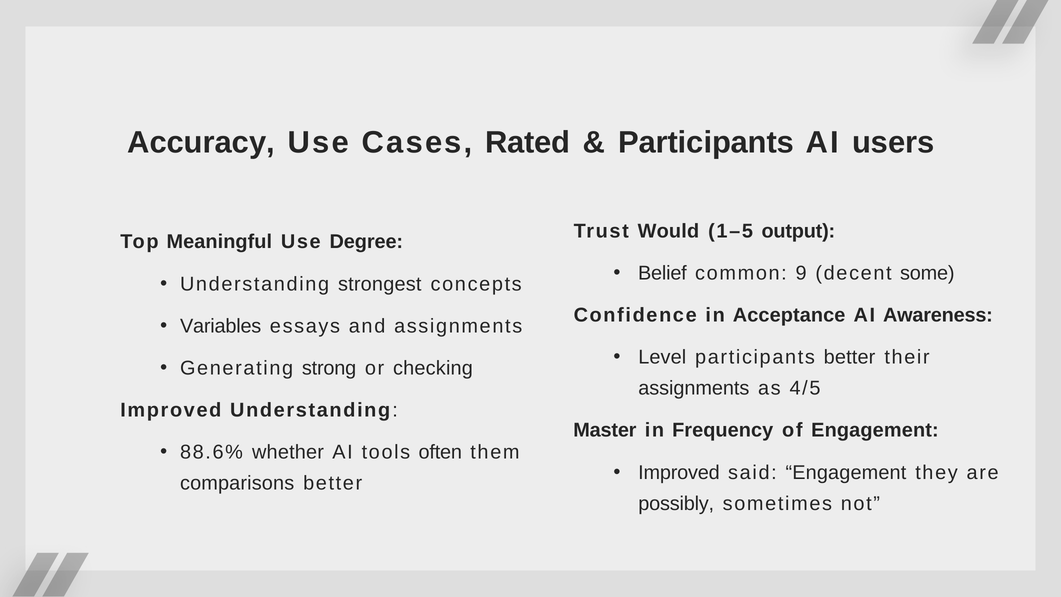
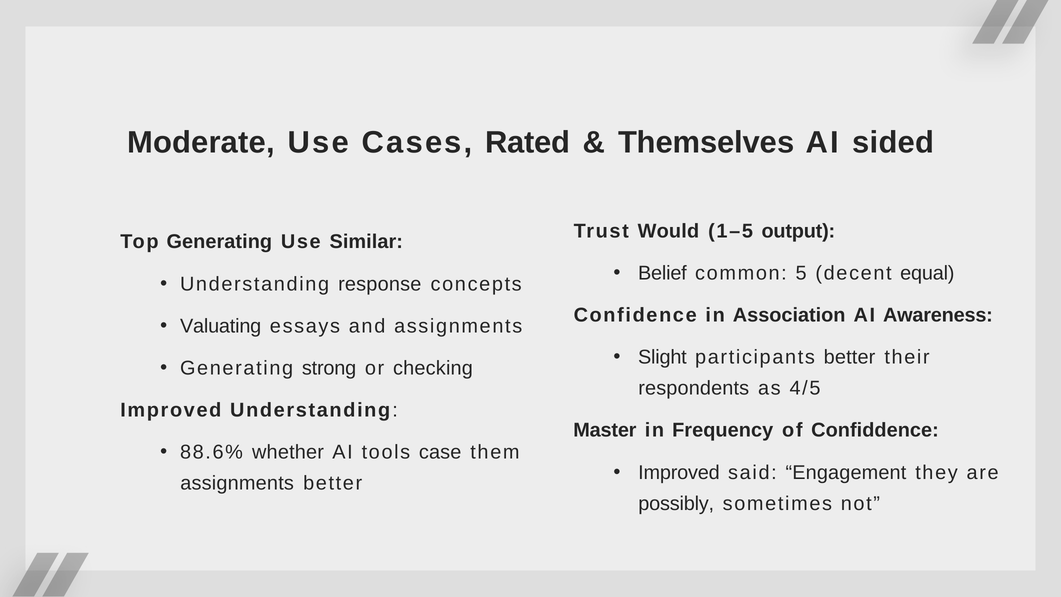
Accuracy: Accuracy -> Moderate
Participants at (706, 142): Participants -> Themselves
users: users -> sided
Top Meaningful: Meaningful -> Generating
Degree: Degree -> Similar
9: 9 -> 5
some: some -> equal
strongest: strongest -> response
Acceptance: Acceptance -> Association
Variables: Variables -> Valuating
Level: Level -> Slight
assignments at (694, 388): assignments -> respondents
of Engagement: Engagement -> Confiddence
often: often -> case
comparisons at (237, 483): comparisons -> assignments
